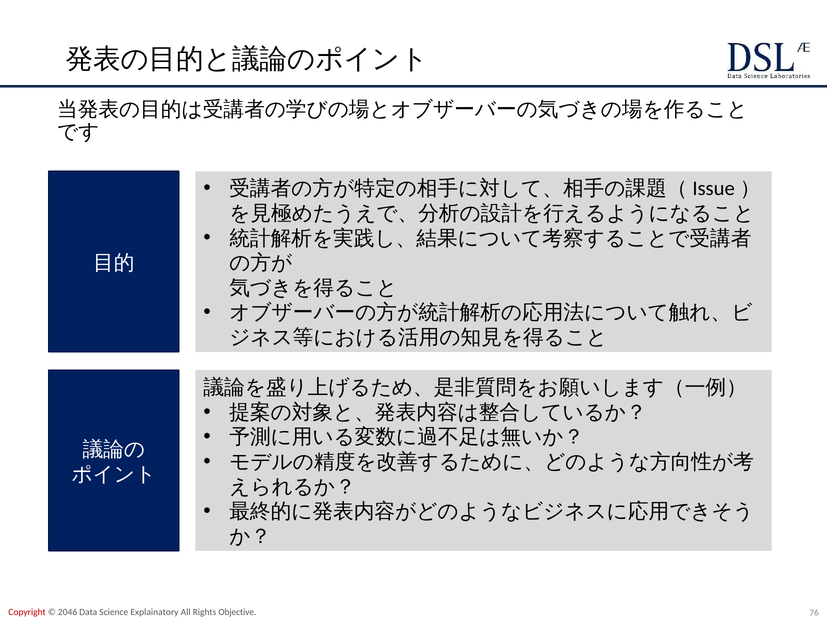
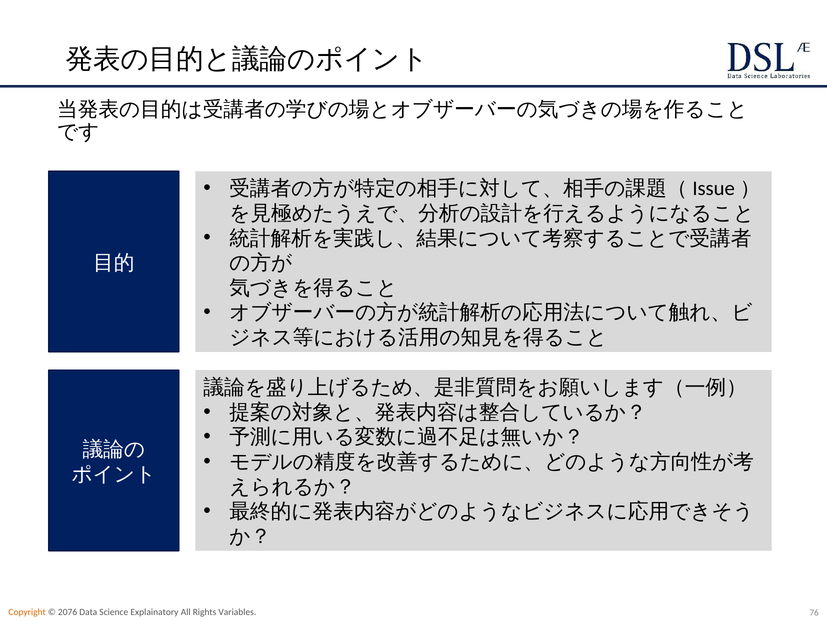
Copyright colour: red -> orange
2046: 2046 -> 2076
Objective: Objective -> Variables
